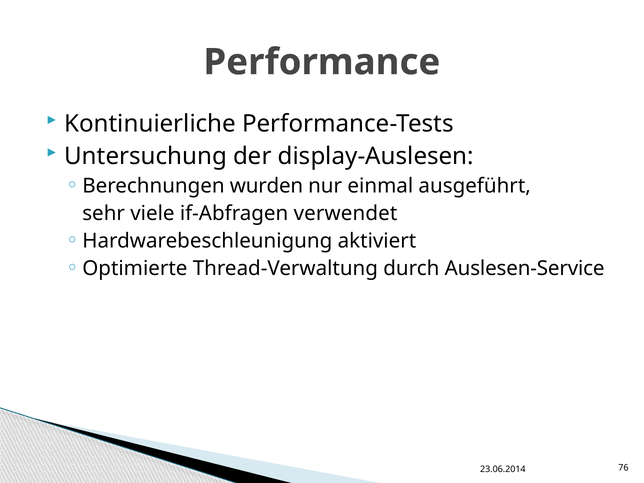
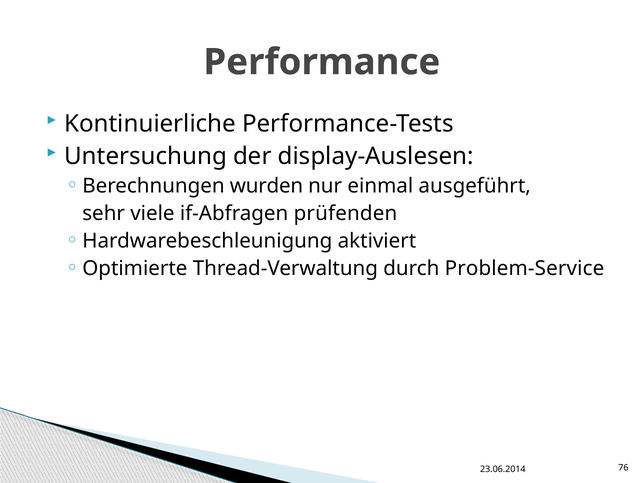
verwendet: verwendet -> prüfenden
Auslesen-Service: Auslesen-Service -> Problem-Service
